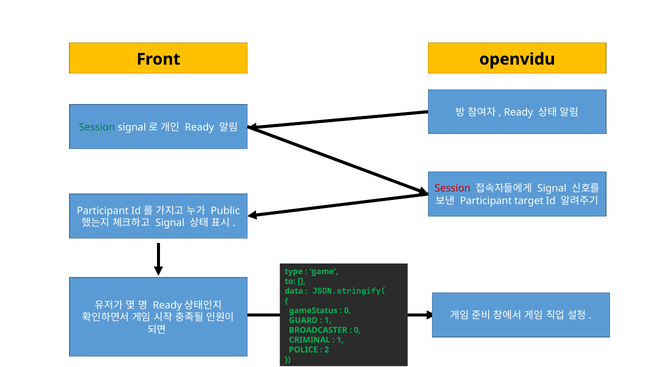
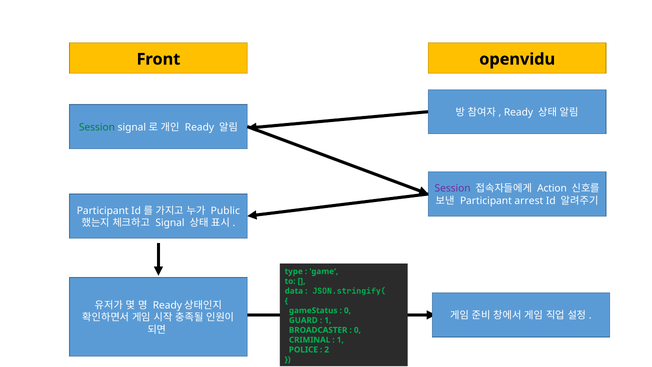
Session at (453, 188) colour: red -> purple
Signal at (552, 188): Signal -> Action
target: target -> arrest
